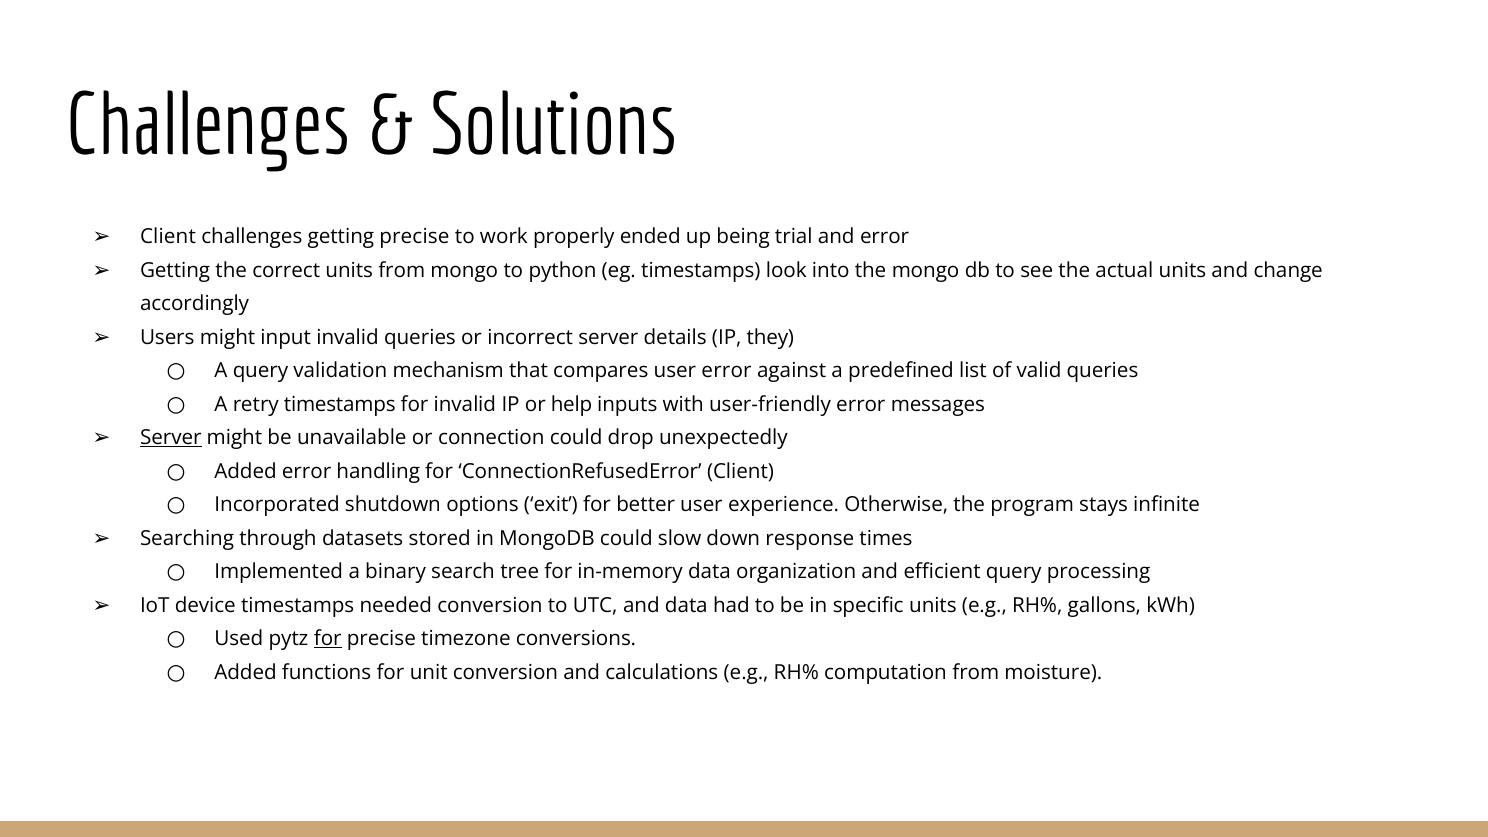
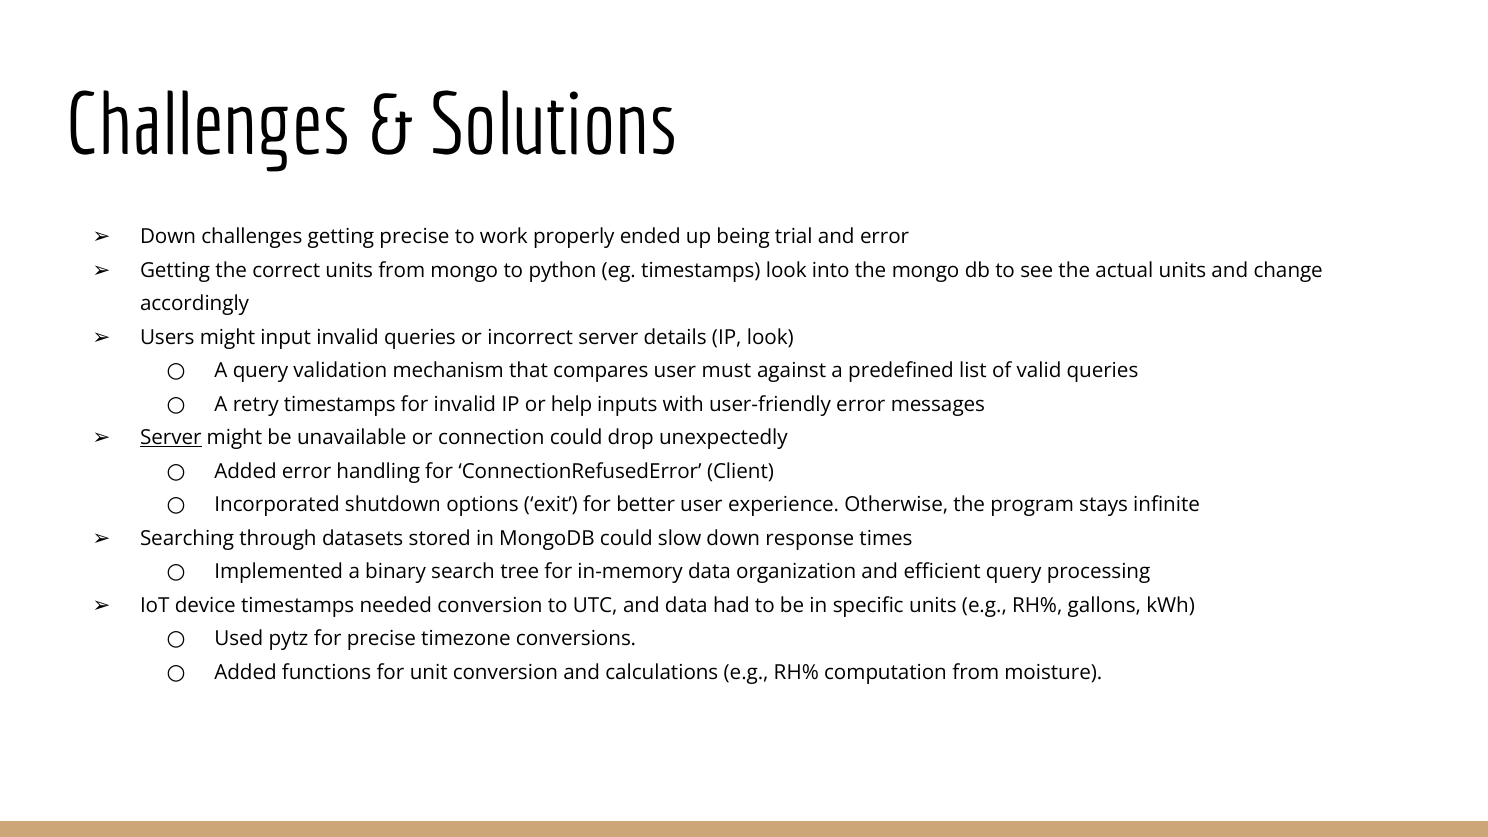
Client at (168, 237): Client -> Down
IP they: they -> look
user error: error -> must
for at (328, 639) underline: present -> none
